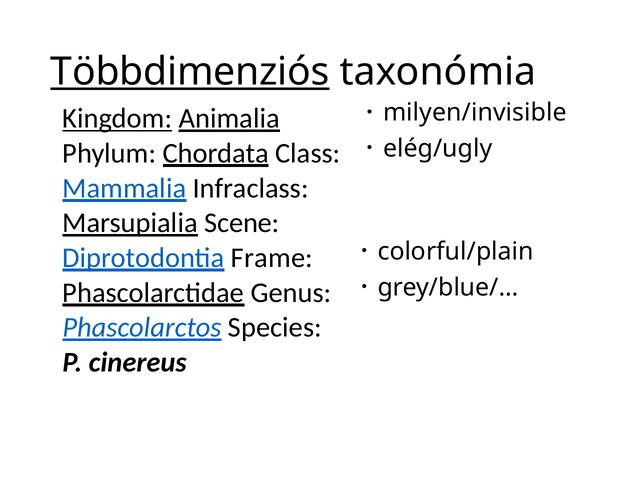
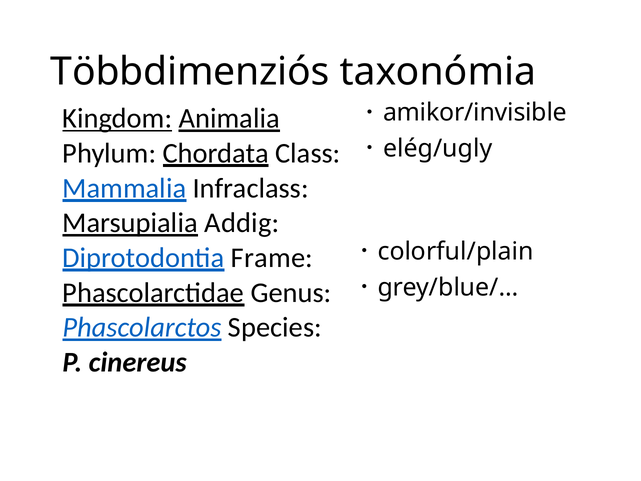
Többdimenziós underline: present -> none
milyen/invisible: milyen/invisible -> amikor/invisible
Scene: Scene -> Addig
